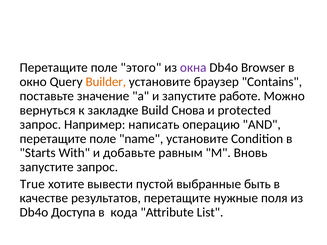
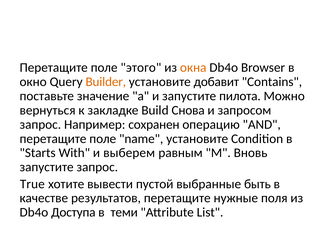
окна colour: purple -> orange
браузер: браузер -> добавит
работе: работе -> пилота
protected: protected -> запросом
написать: написать -> сохранен
добавьте: добавьте -> выберем
кода: кода -> теми
